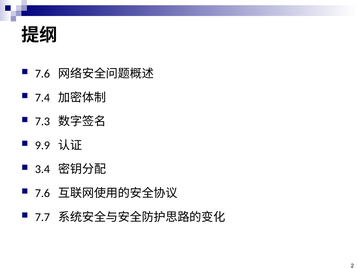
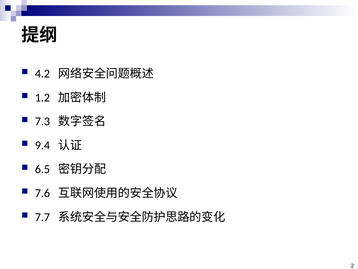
7.6 at (42, 74): 7.6 -> 4.2
7.4: 7.4 -> 1.2
9.9: 9.9 -> 9.4
3.4: 3.4 -> 6.5
